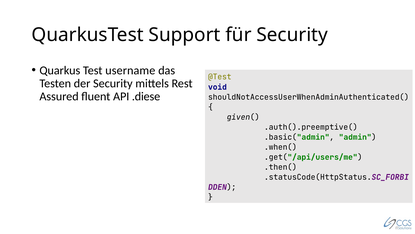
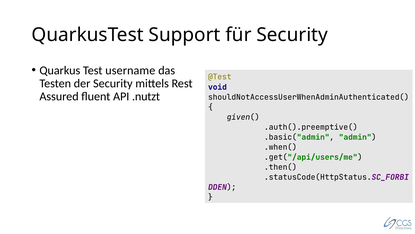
.diese: .diese -> .nutzt
